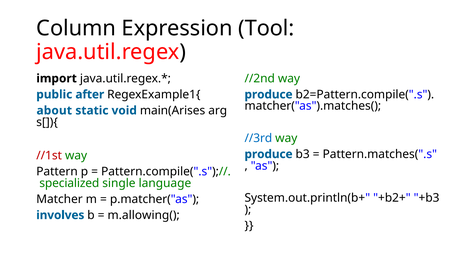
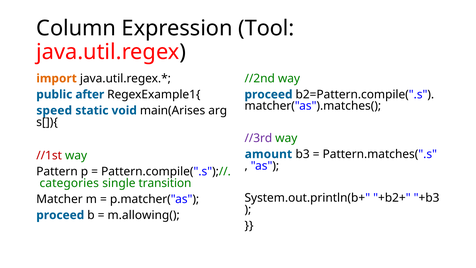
import colour: black -> orange
produce at (269, 94): produce -> proceed
about: about -> speed
//3rd colour: blue -> purple
produce at (269, 154): produce -> amount
specialized: specialized -> categories
language: language -> transition
involves at (60, 215): involves -> proceed
